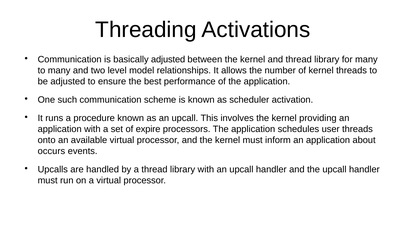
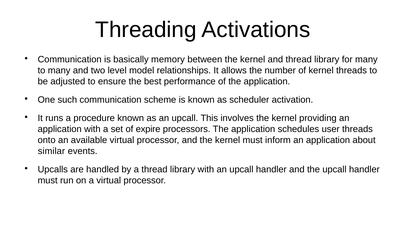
basically adjusted: adjusted -> memory
occurs: occurs -> similar
